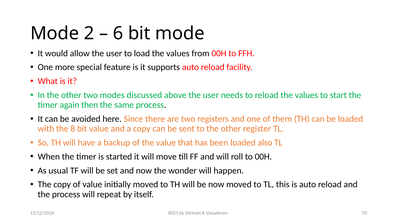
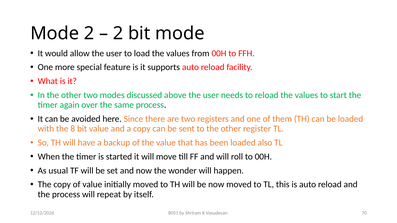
6 at (118, 33): 6 -> 2
then: then -> over
